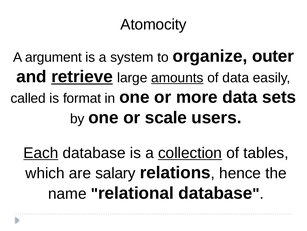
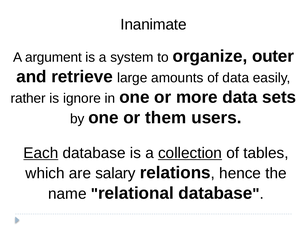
Atomocity: Atomocity -> Inanimate
retrieve underline: present -> none
amounts underline: present -> none
called: called -> rather
format: format -> ignore
scale: scale -> them
